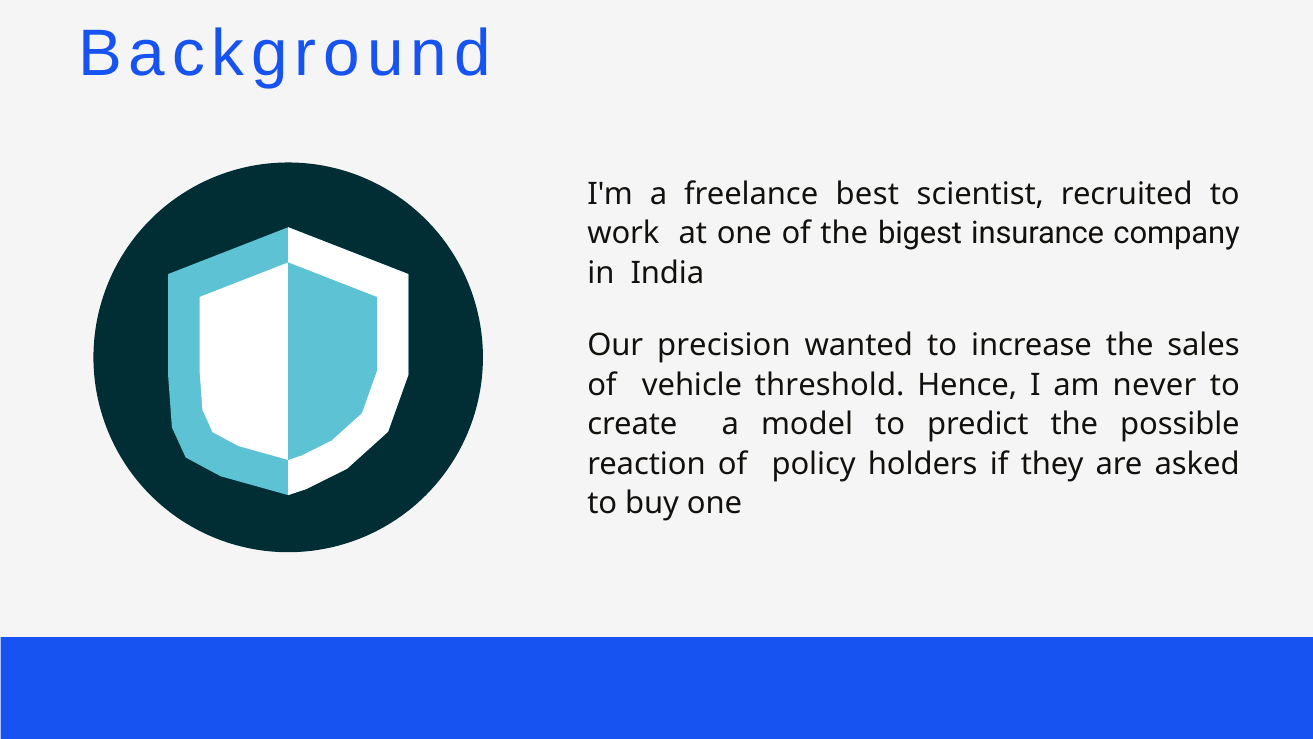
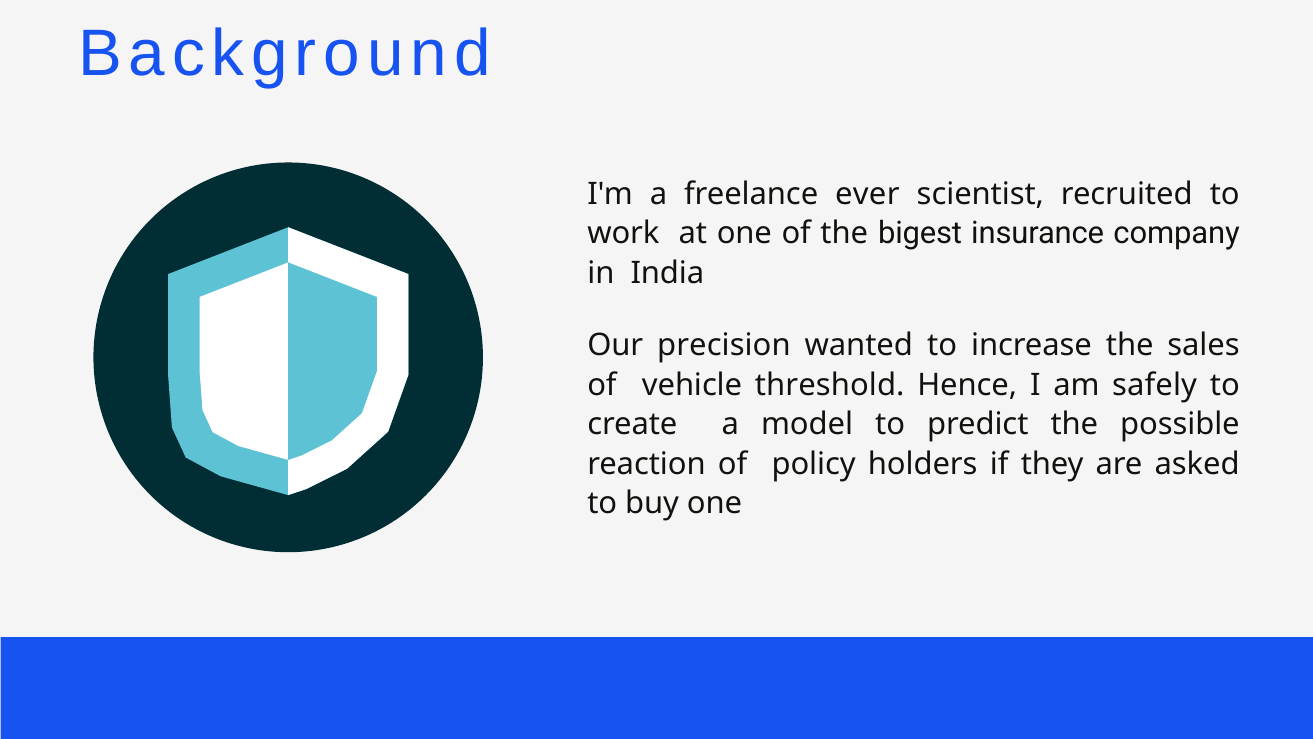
best: best -> ever
never: never -> safely
